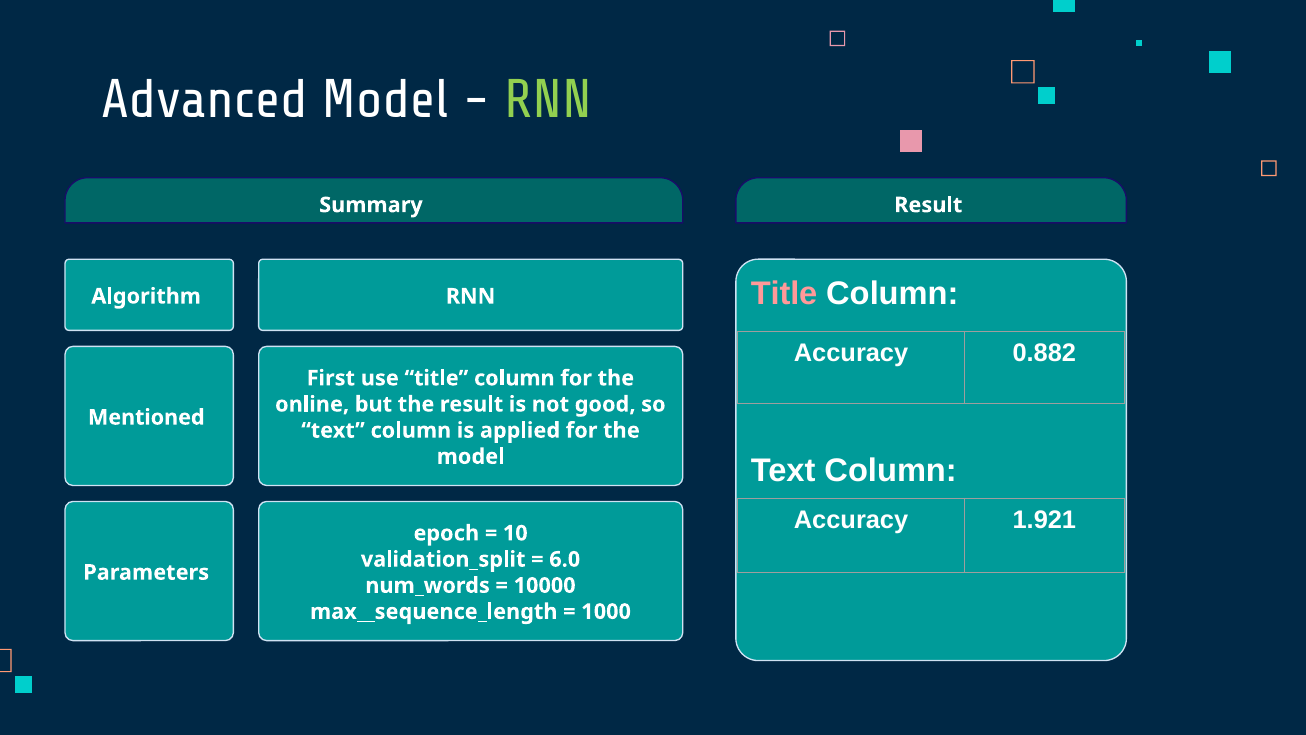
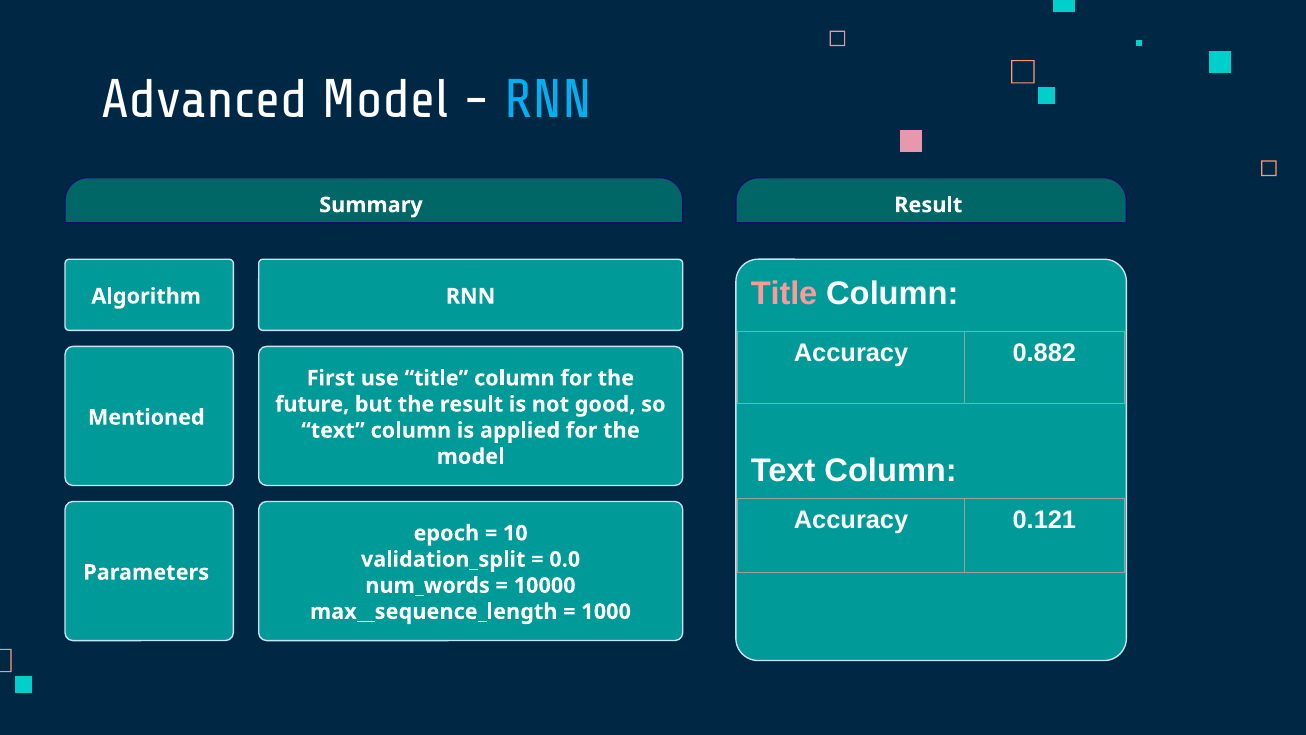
RNN at (548, 99) colour: light green -> light blue
online: online -> future
1.921: 1.921 -> 0.121
6.0: 6.0 -> 0.0
